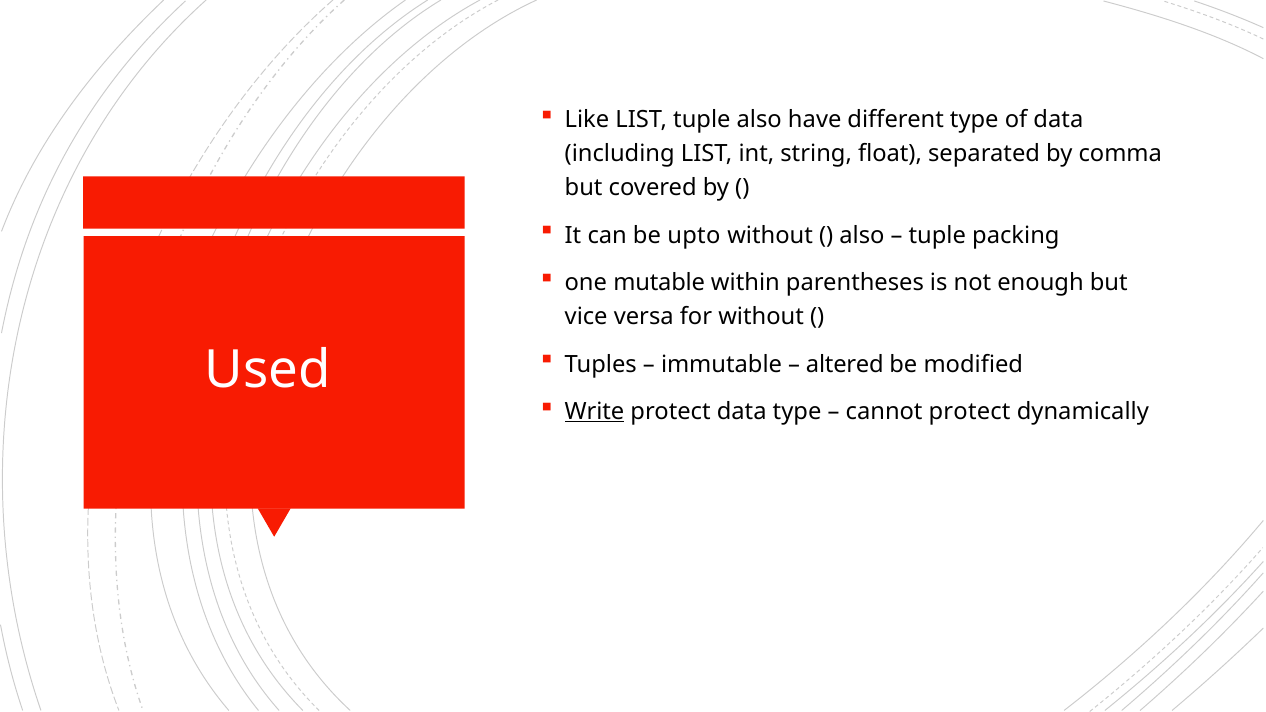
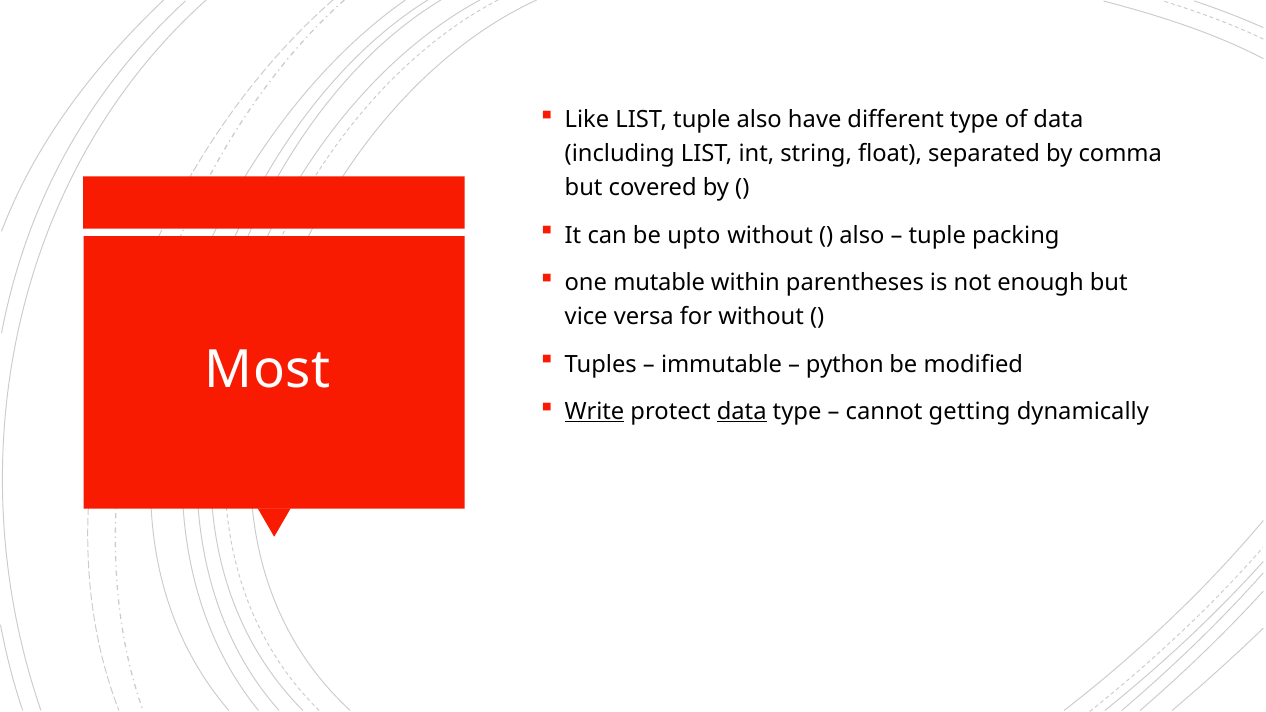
altered: altered -> python
Used: Used -> Most
data at (742, 412) underline: none -> present
cannot protect: protect -> getting
